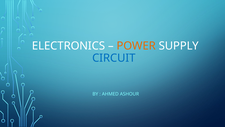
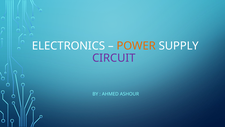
CIRCUIT colour: blue -> purple
